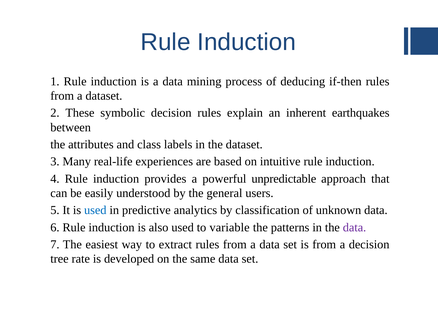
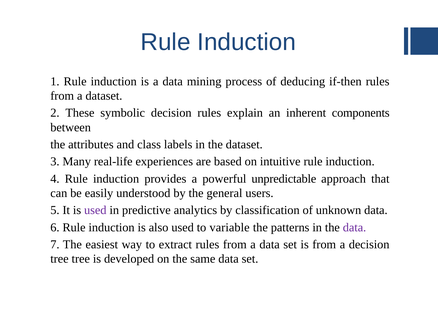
earthquakes: earthquakes -> components
used at (95, 211) colour: blue -> purple
tree rate: rate -> tree
